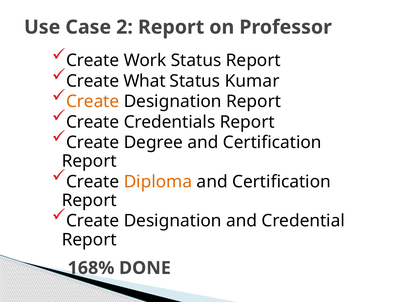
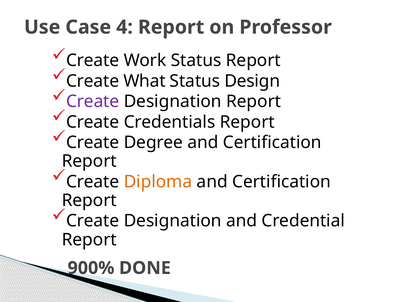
2: 2 -> 4
Kumar: Kumar -> Design
Create at (93, 101) colour: orange -> purple
168%: 168% -> 900%
